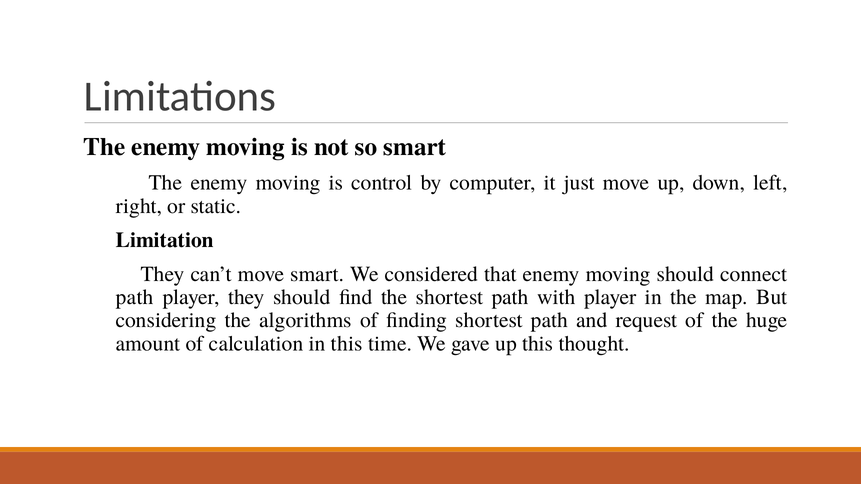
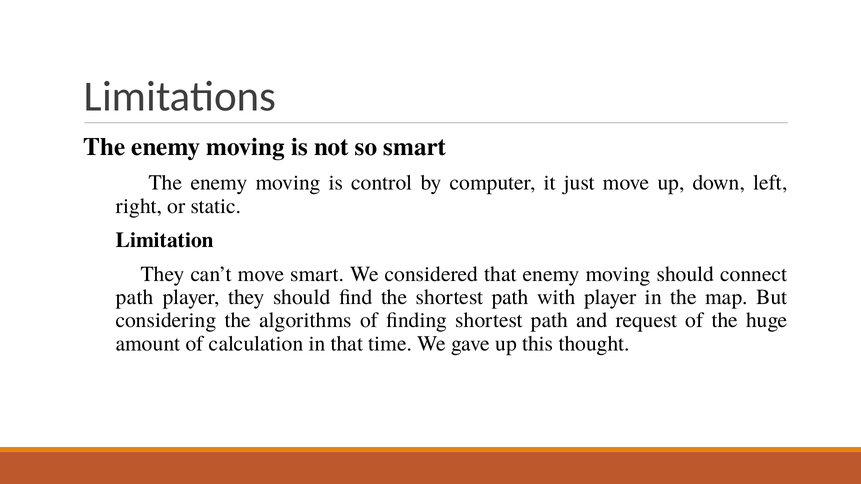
in this: this -> that
